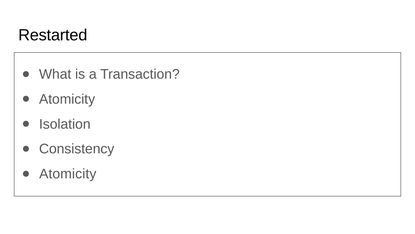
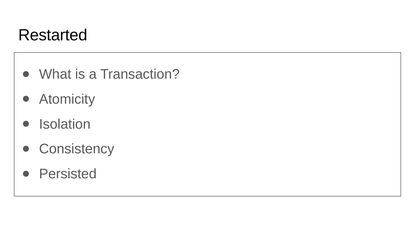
Atomicity at (68, 174): Atomicity -> Persisted
